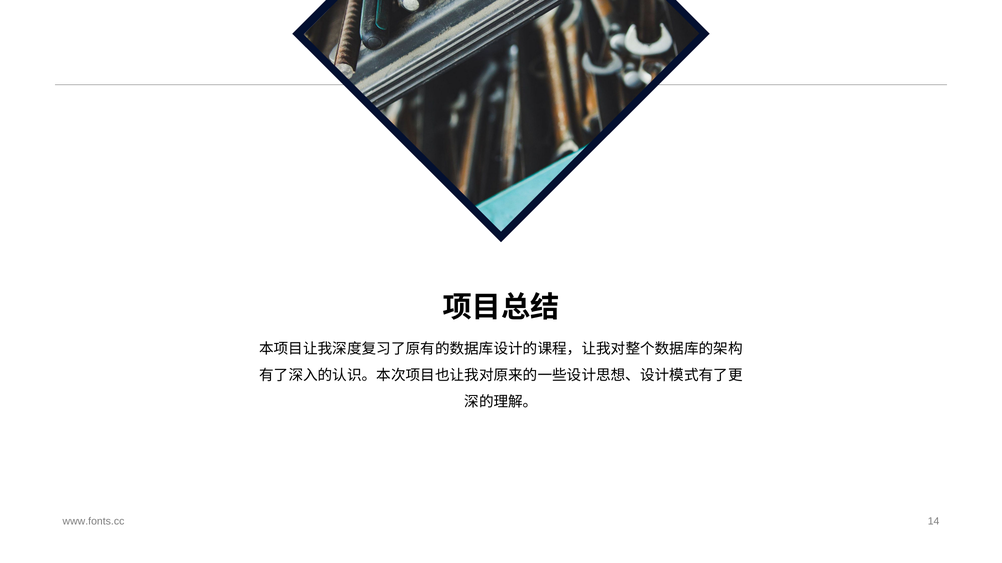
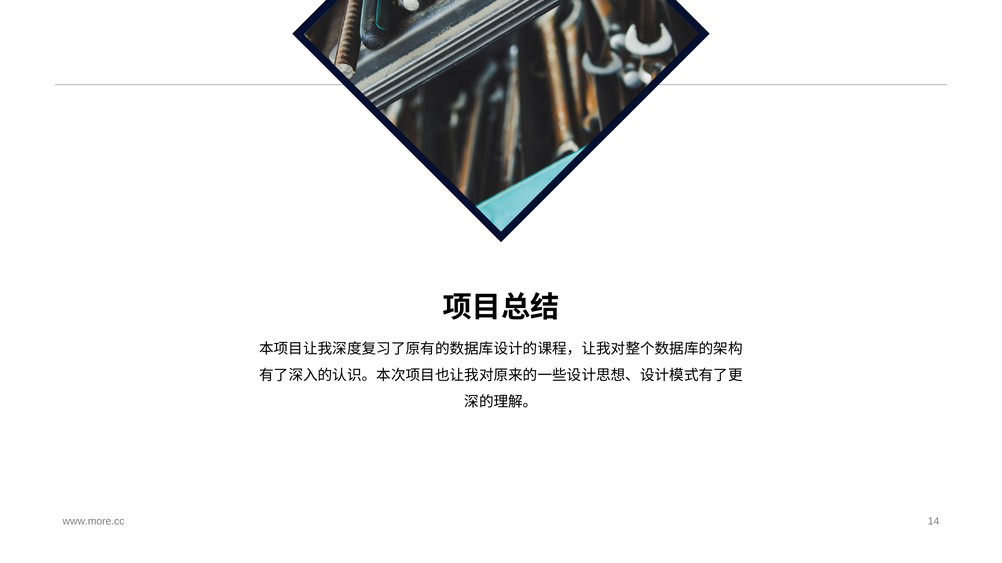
www.fonts.cc: www.fonts.cc -> www.more.cc
